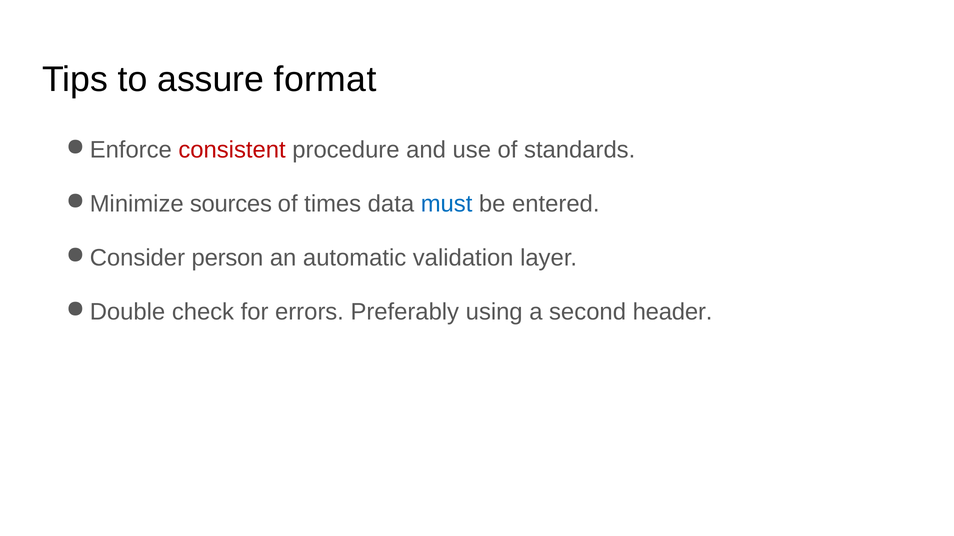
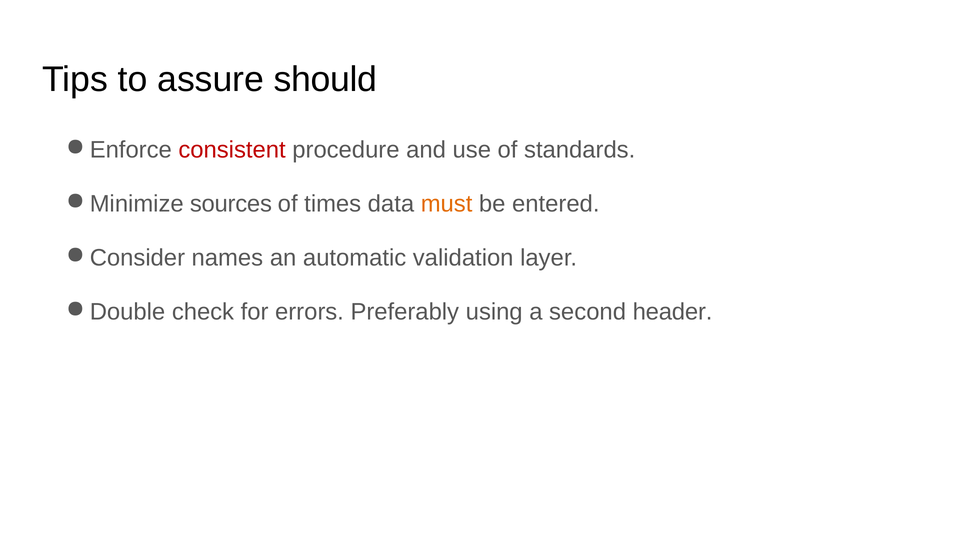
format: format -> should
must colour: blue -> orange
person: person -> names
